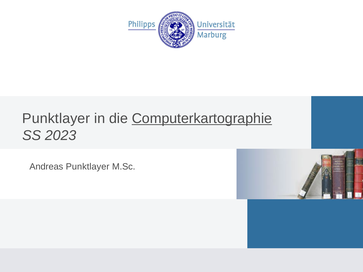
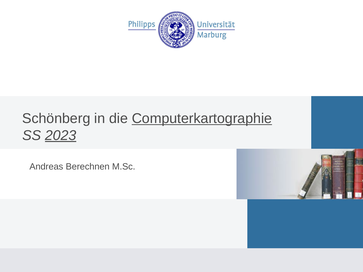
Punktlayer at (56, 119): Punktlayer -> Schönberg
2023 underline: none -> present
Andreas Punktlayer: Punktlayer -> Berechnen
